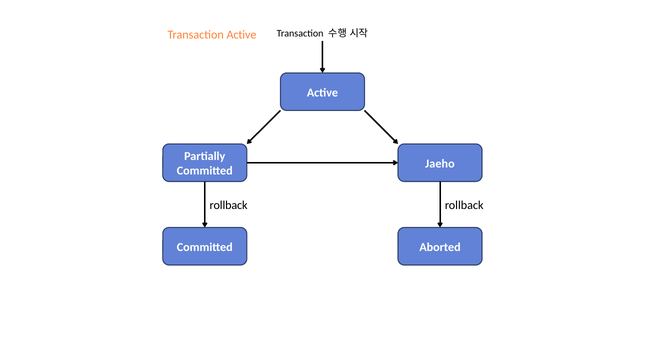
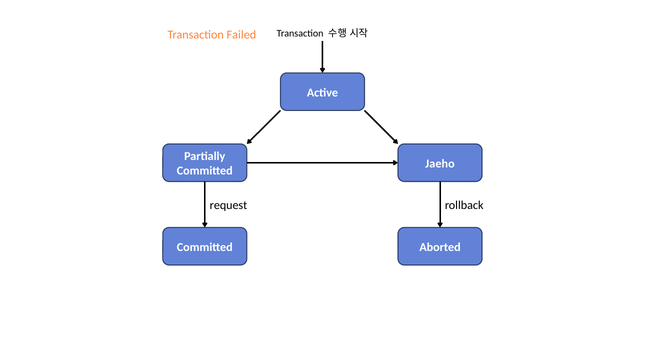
Transaction Active: Active -> Failed
rollback at (229, 205): rollback -> request
